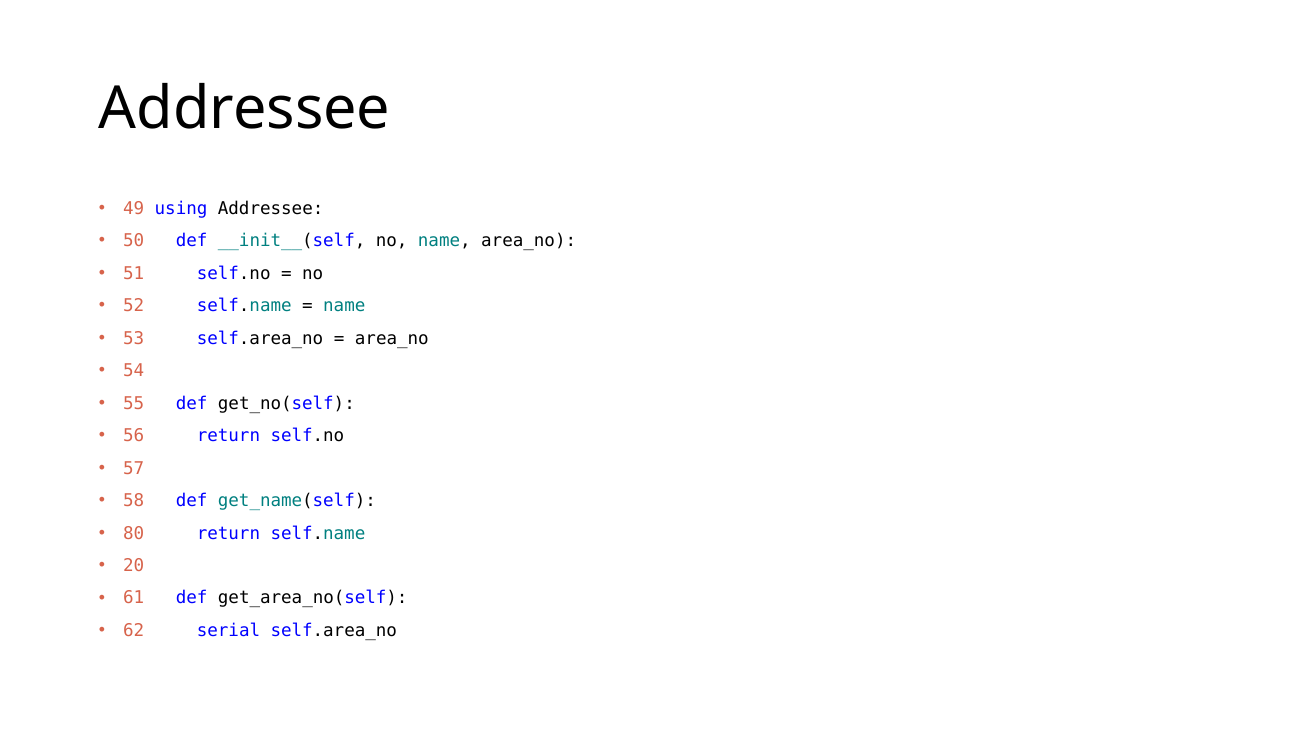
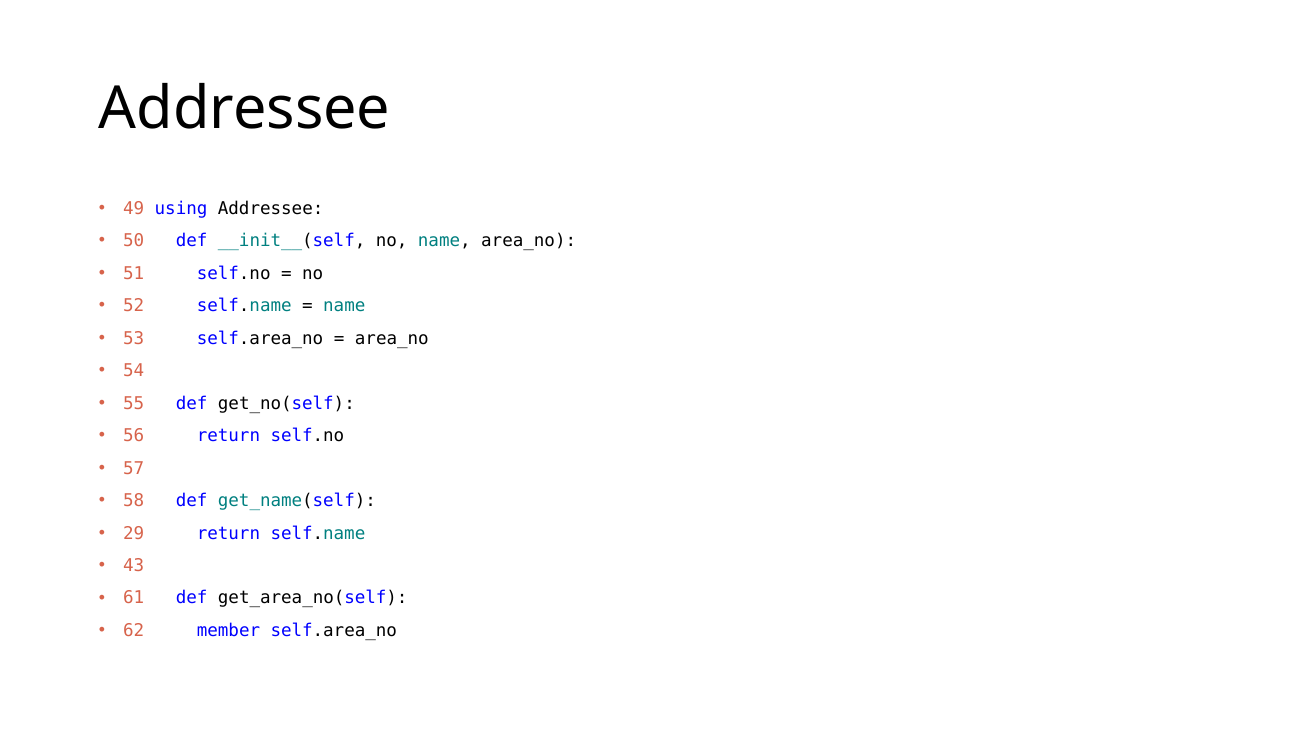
80: 80 -> 29
20: 20 -> 43
serial: serial -> member
